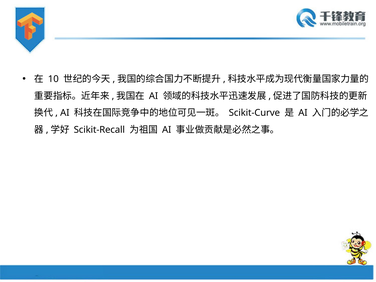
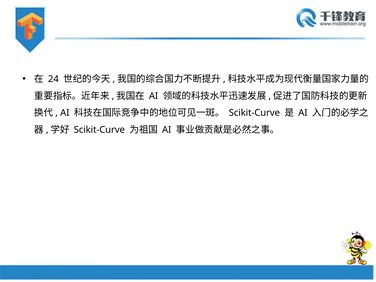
10: 10 -> 24
Scikit-Recall at (99, 130): Scikit-Recall -> Scikit-Curve
